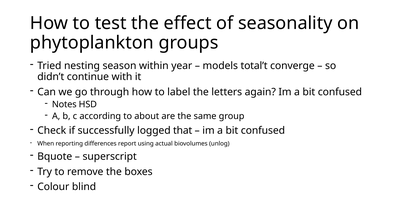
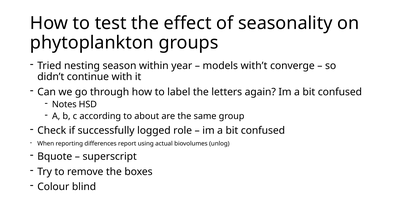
total’t: total’t -> with’t
that: that -> role
